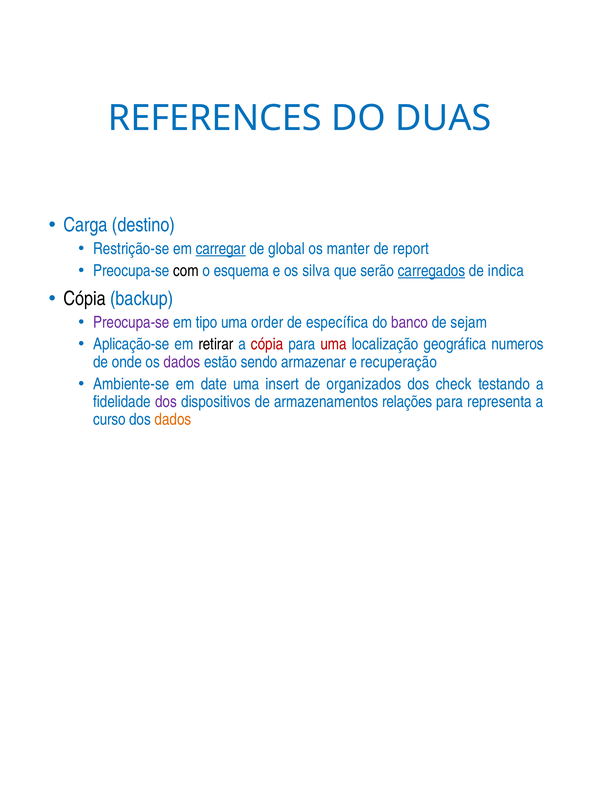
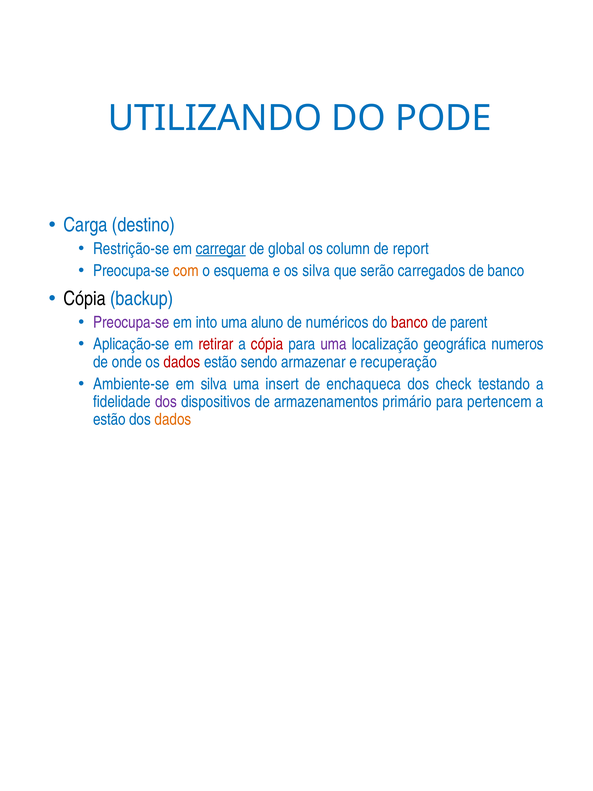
REFERENCES: REFERENCES -> UTILIZANDO
DUAS: DUAS -> PODE
manter: manter -> column
com colour: black -> orange
carregados underline: present -> none
de indica: indica -> banco
tipo: tipo -> into
order: order -> aluno
específica: específica -> numéricos
banco at (410, 322) colour: purple -> red
sejam: sejam -> parent
retirar colour: black -> red
uma at (333, 344) colour: red -> purple
dados at (182, 362) colour: purple -> red
em date: date -> silva
organizados: organizados -> enchaqueca
relações: relações -> primário
representa: representa -> pertencem
curso at (109, 419): curso -> estão
